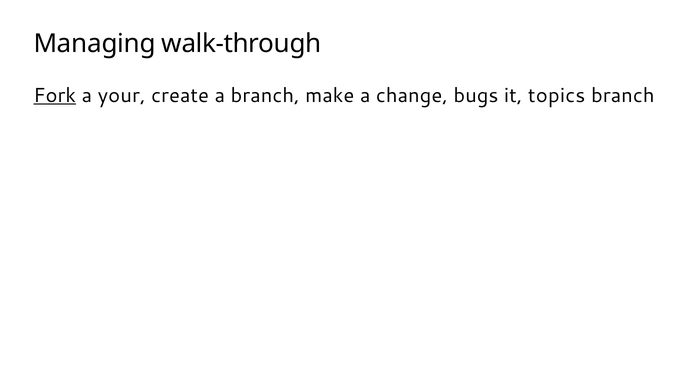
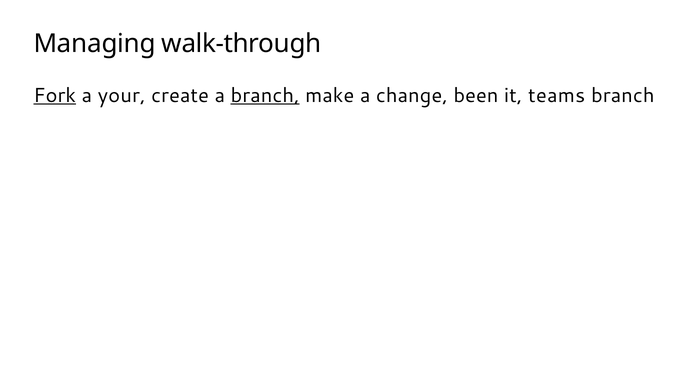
branch at (265, 95) underline: none -> present
bugs: bugs -> been
topics: topics -> teams
